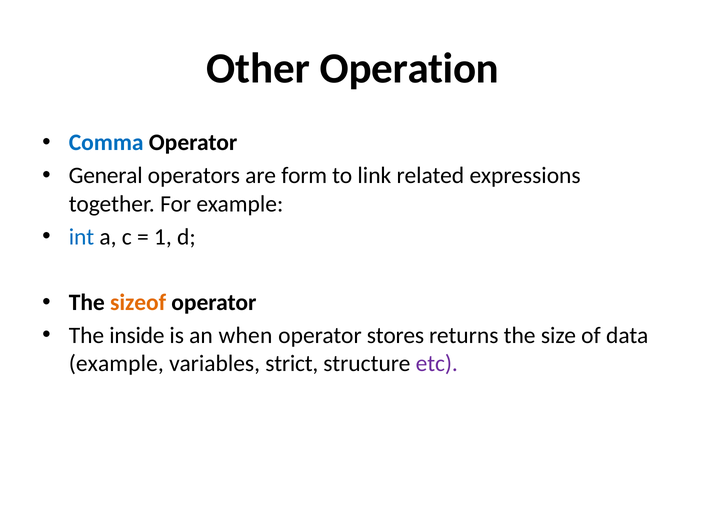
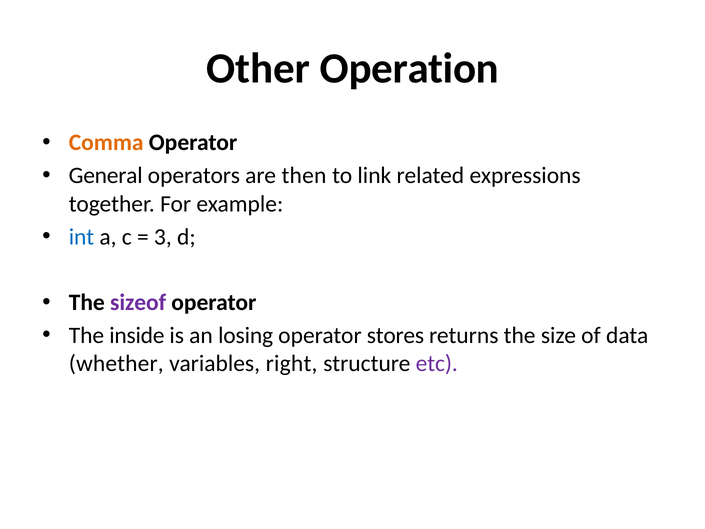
Comma colour: blue -> orange
form: form -> then
1: 1 -> 3
sizeof colour: orange -> purple
when: when -> losing
example at (116, 364): example -> whether
strict: strict -> right
